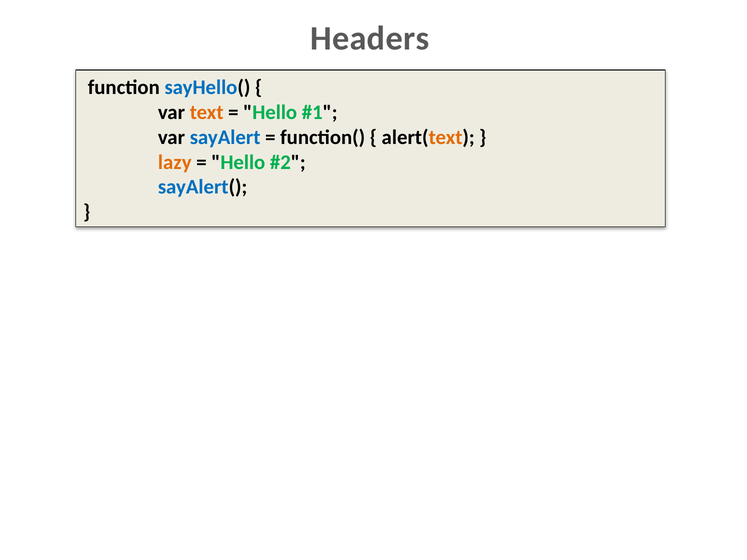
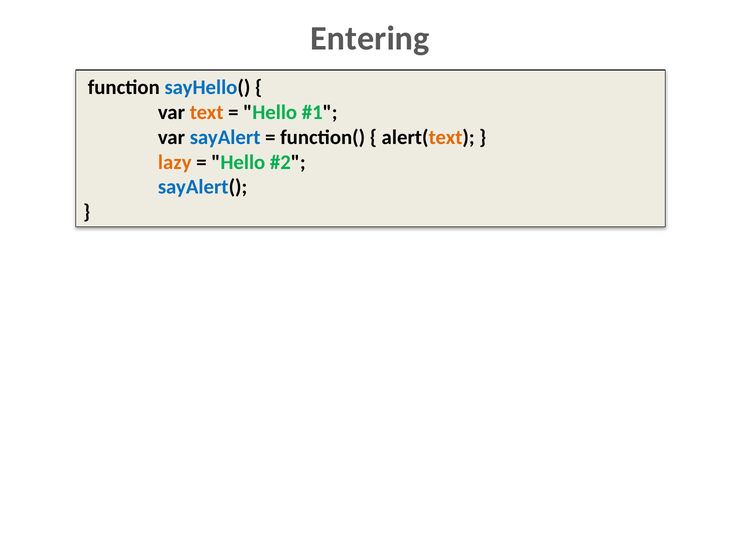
Headers: Headers -> Entering
